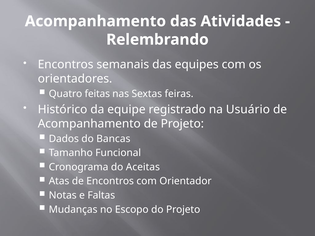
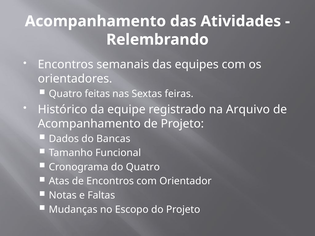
Usuário: Usuário -> Arquivo
do Aceitas: Aceitas -> Quatro
